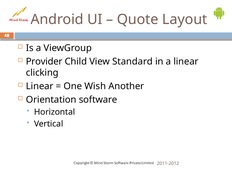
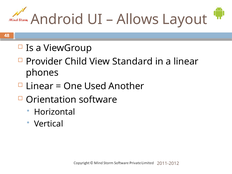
Quote: Quote -> Allows
clicking: clicking -> phones
Wish: Wish -> Used
